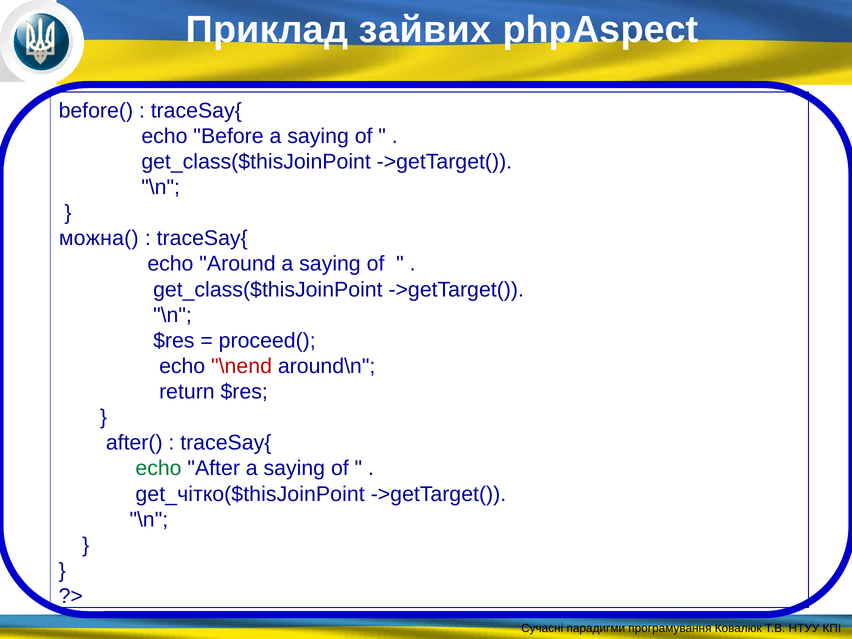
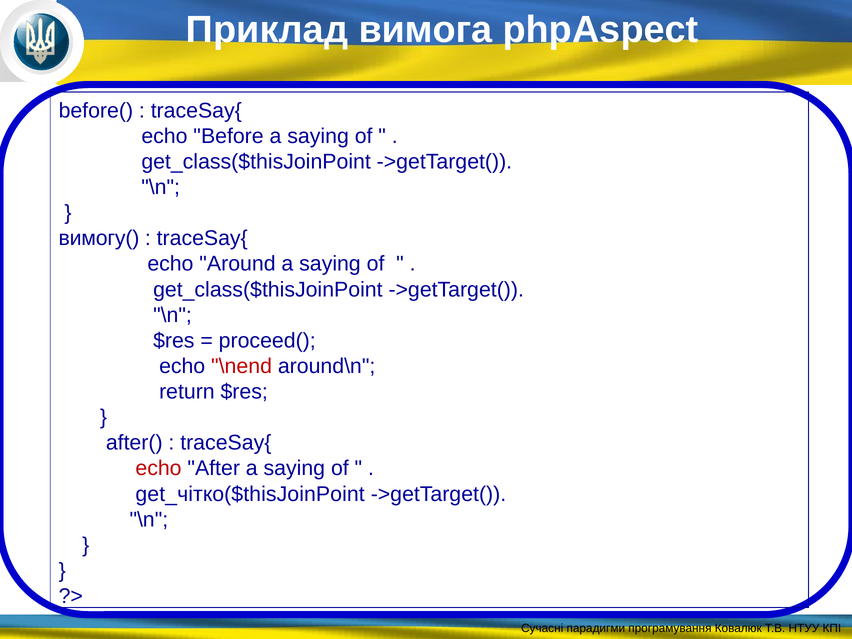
зайвих: зайвих -> вимога
можна(: можна( -> вимогу(
echo at (158, 468) colour: green -> red
